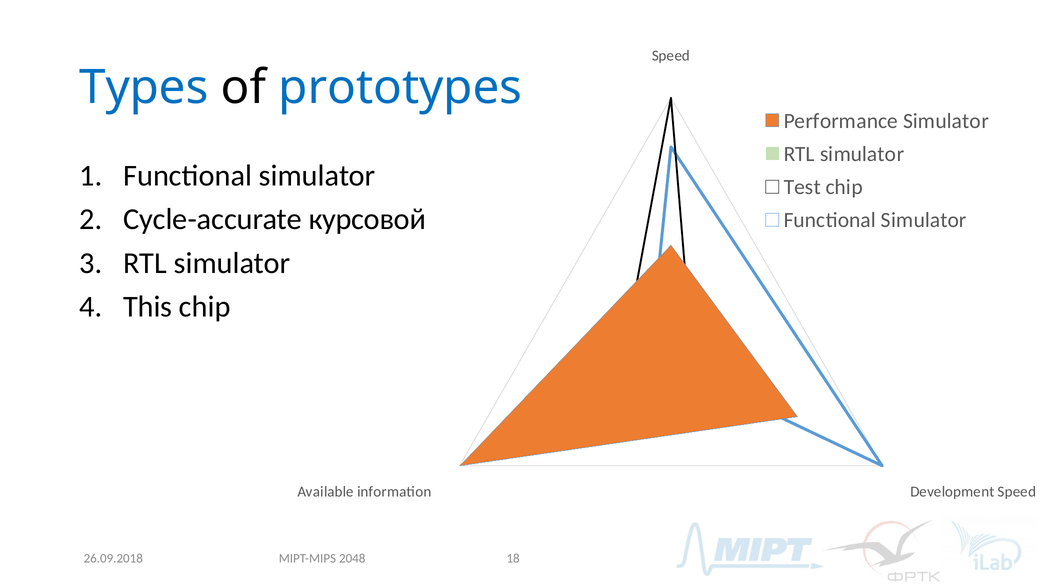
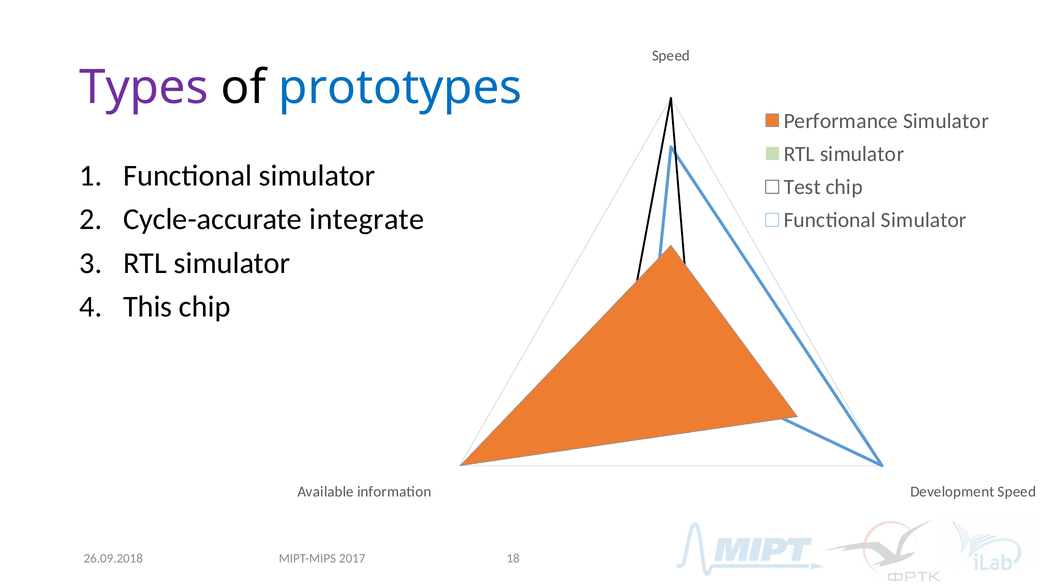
Types colour: blue -> purple
курсовой: курсовой -> integrate
2048: 2048 -> 2017
